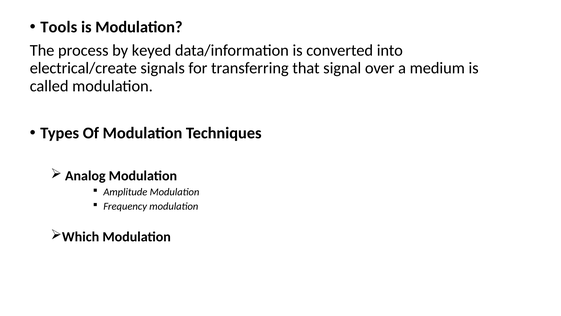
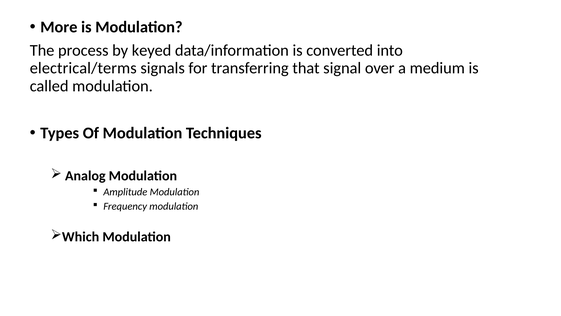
Tools: Tools -> More
electrical/create: electrical/create -> electrical/terms
